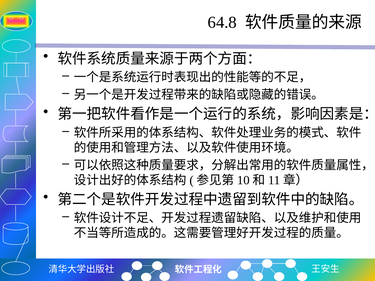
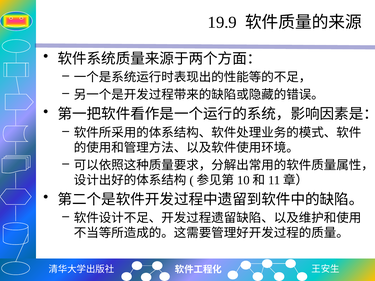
64.8: 64.8 -> 19.9
